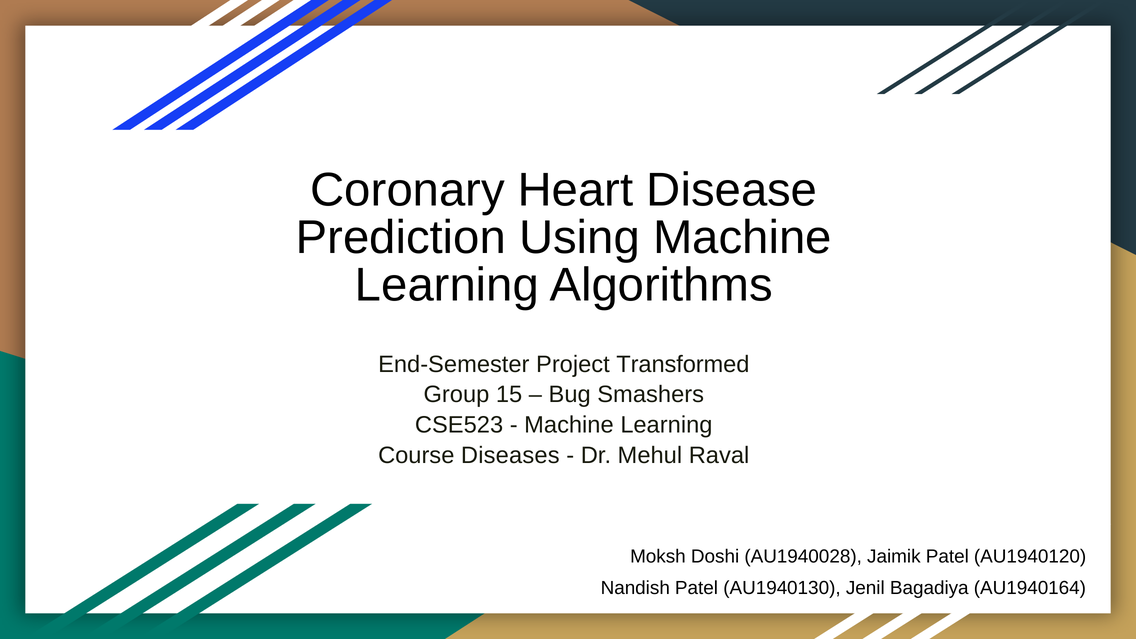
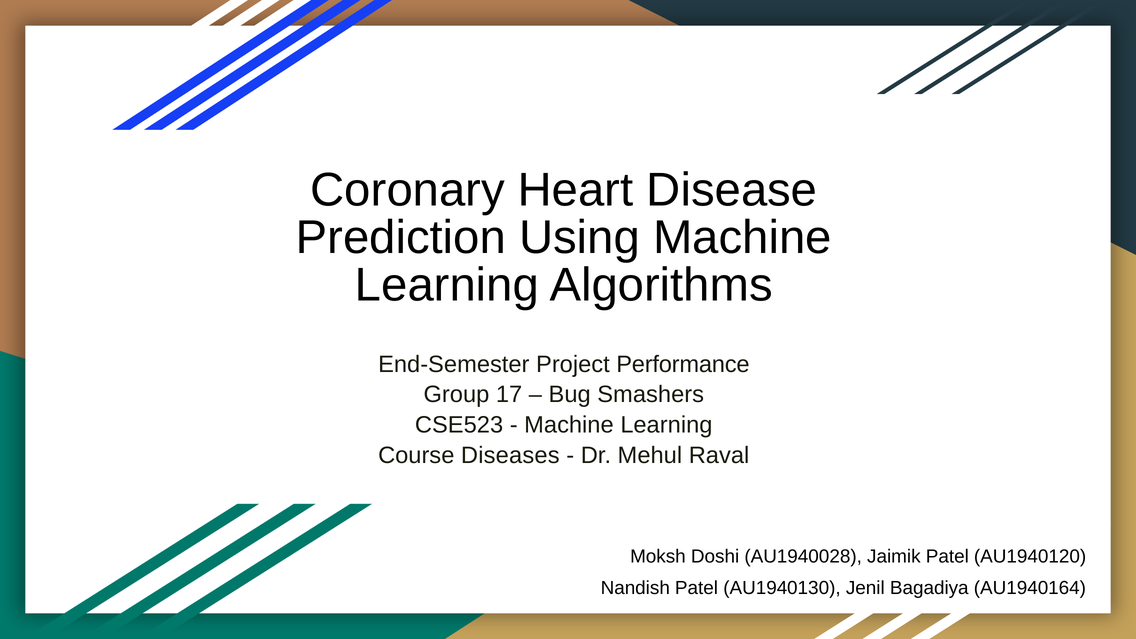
Transformed: Transformed -> Performance
15: 15 -> 17
